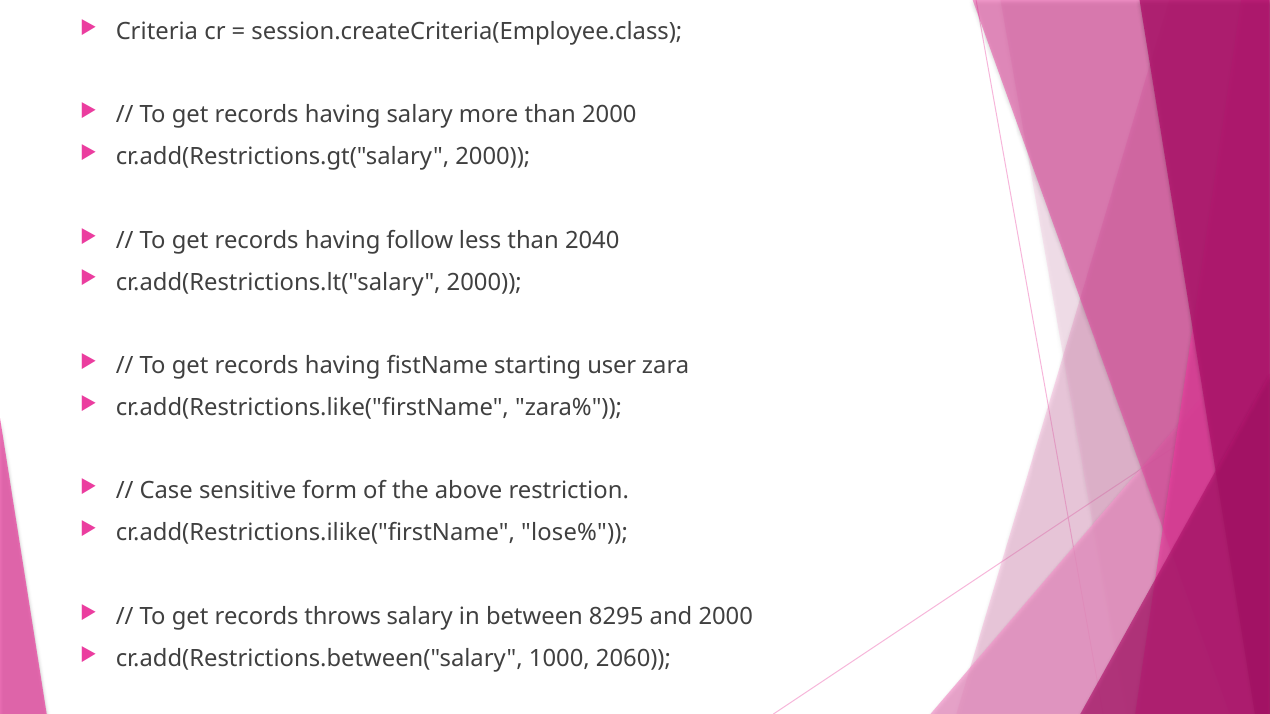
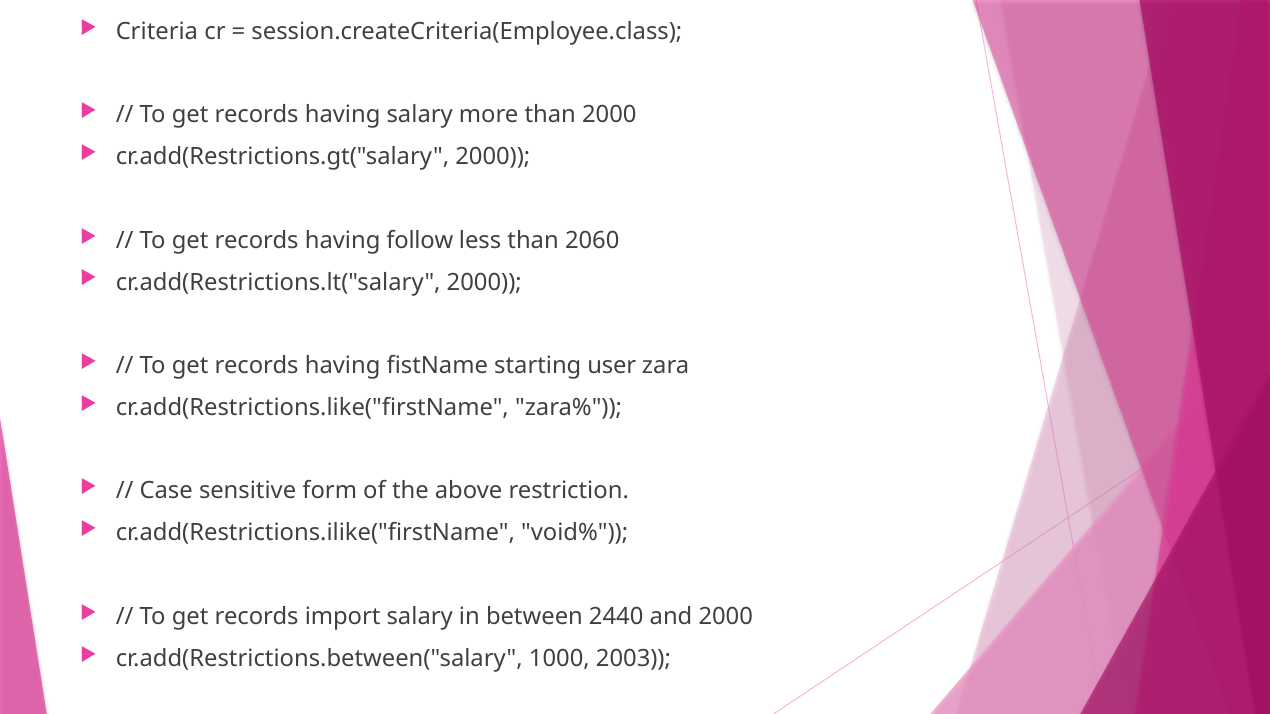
2040: 2040 -> 2060
lose%: lose% -> void%
throws: throws -> import
8295: 8295 -> 2440
2060: 2060 -> 2003
